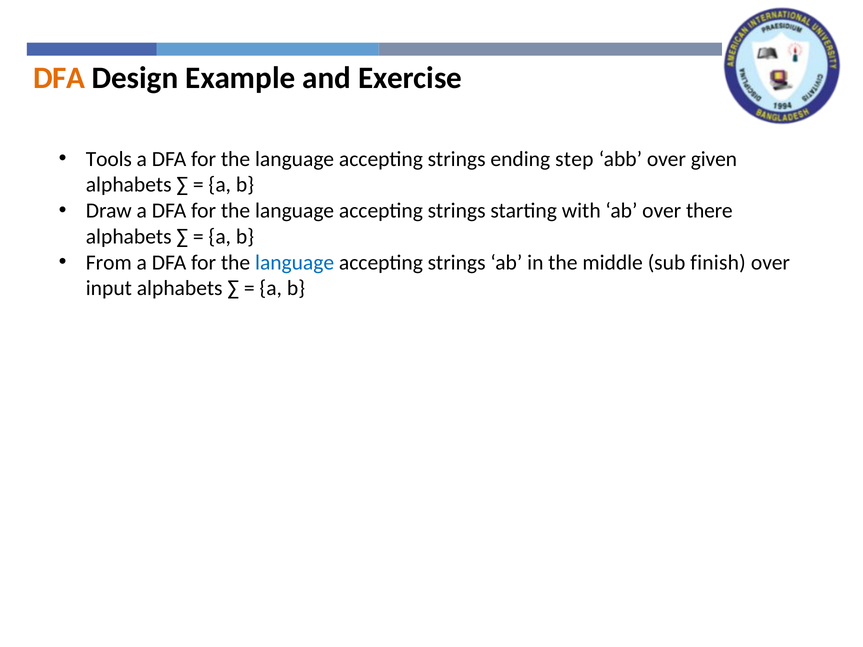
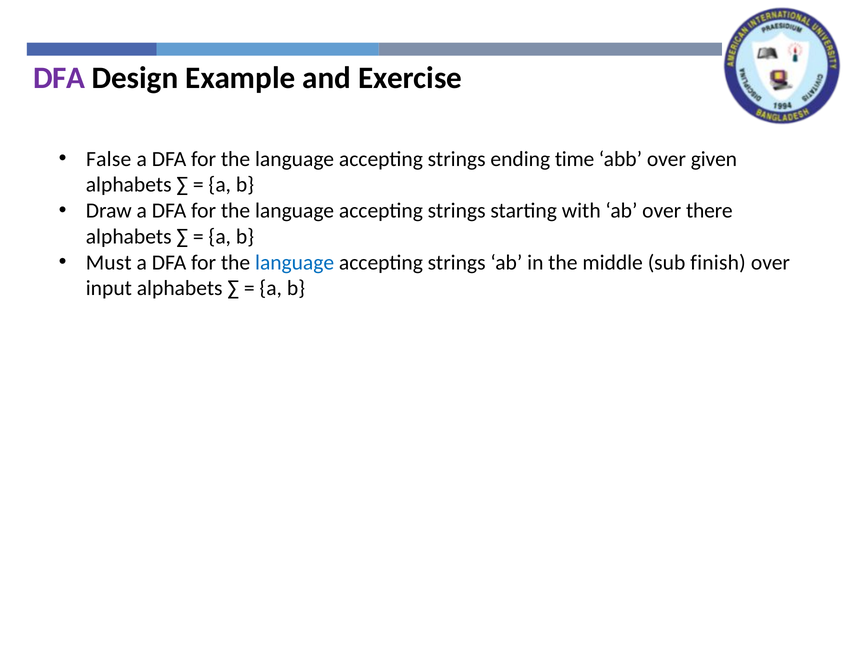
DFA at (59, 78) colour: orange -> purple
Tools: Tools -> False
step: step -> time
From: From -> Must
